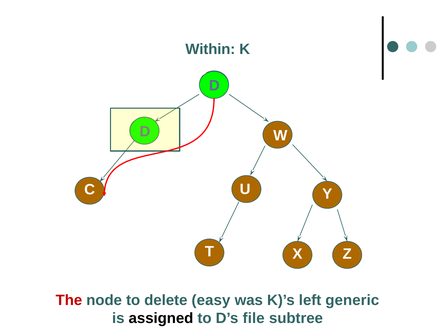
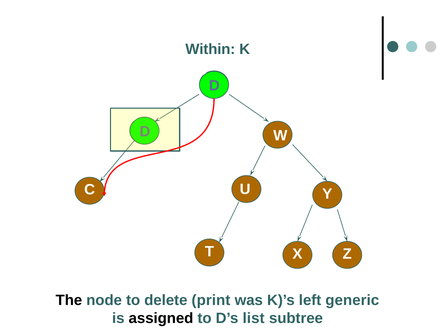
The colour: red -> black
easy: easy -> print
file: file -> list
